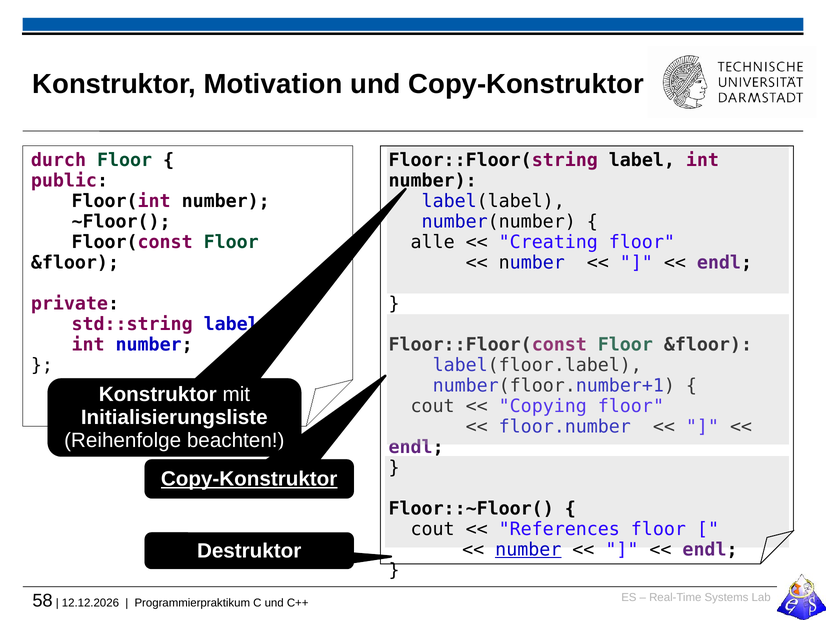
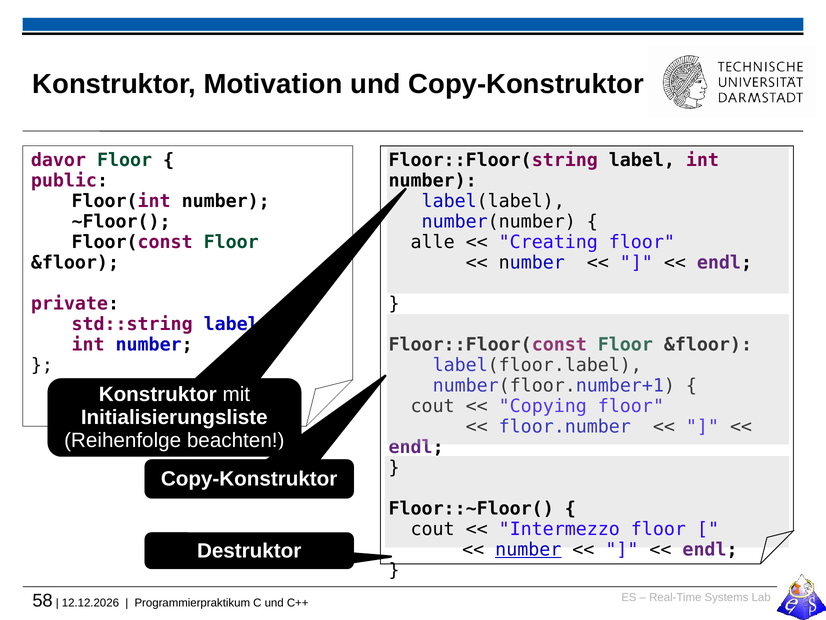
durch: durch -> davor
Copy-Konstruktor at (249, 479) underline: present -> none
References: References -> Intermezzo
